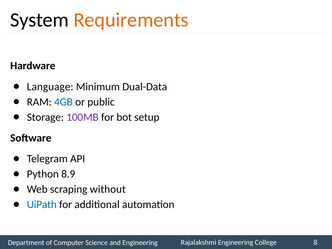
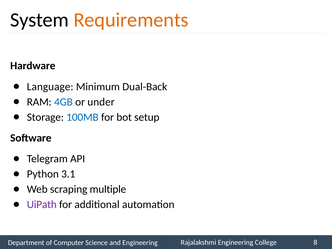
Dual-Data: Dual-Data -> Dual-Back
public: public -> under
100MB colour: purple -> blue
8.9: 8.9 -> 3.1
without: without -> multiple
UiPath colour: blue -> purple
